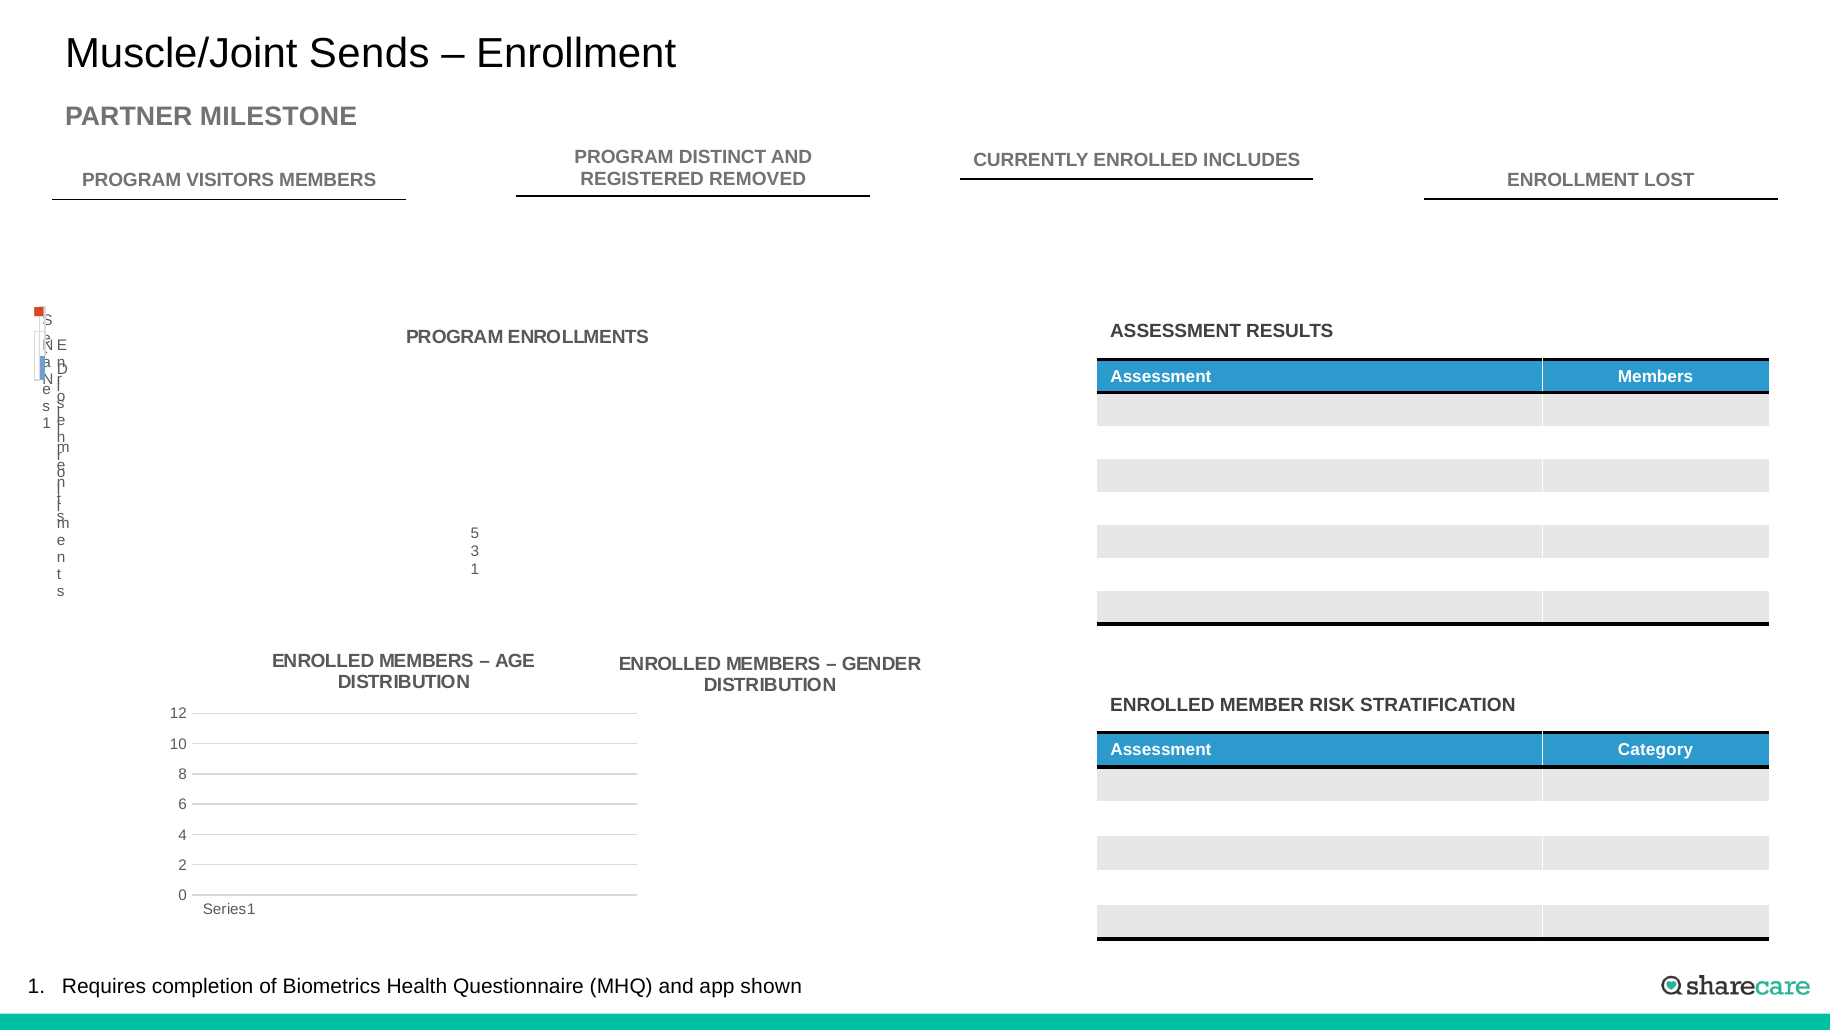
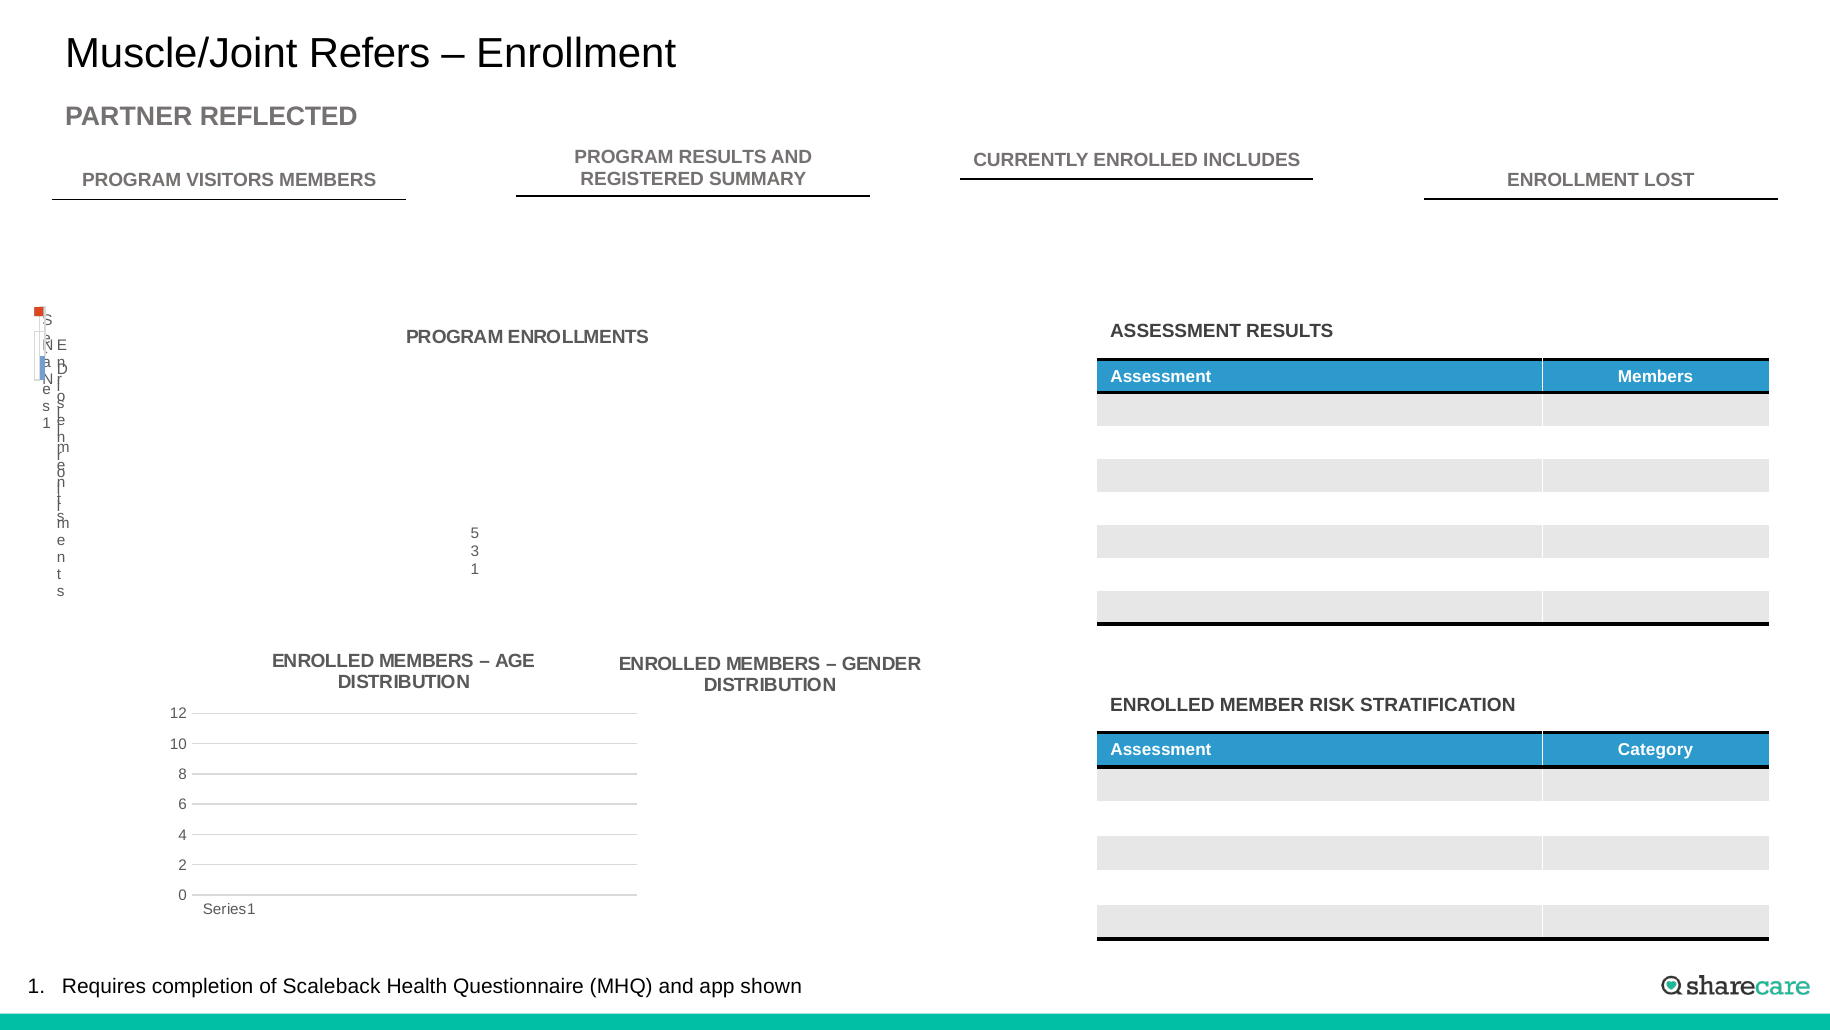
Sends: Sends -> Refers
MILESTONE: MILESTONE -> REFLECTED
PROGRAM DISTINCT: DISTINCT -> RESULTS
REMOVED: REMOVED -> SUMMARY
Biometrics: Biometrics -> Scaleback
